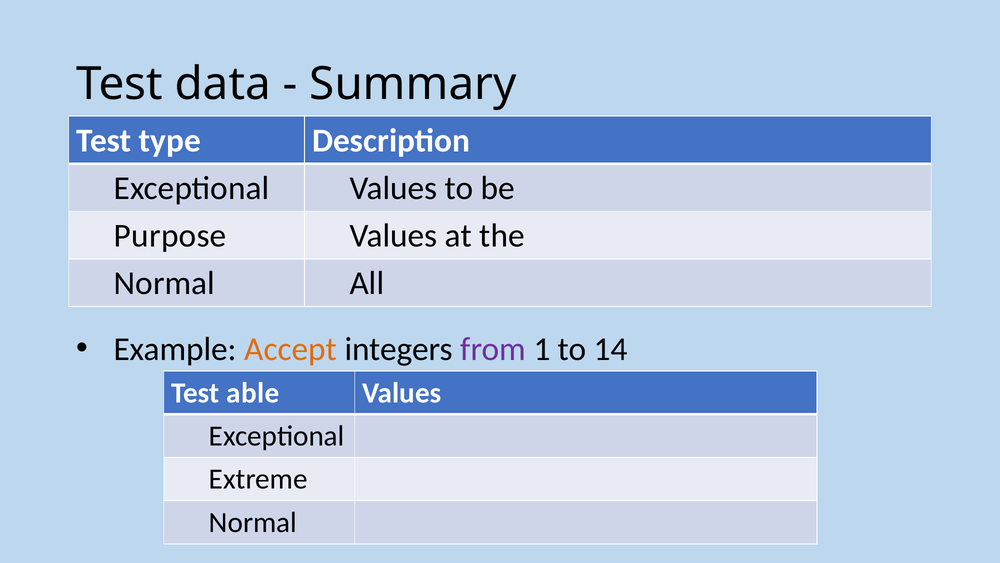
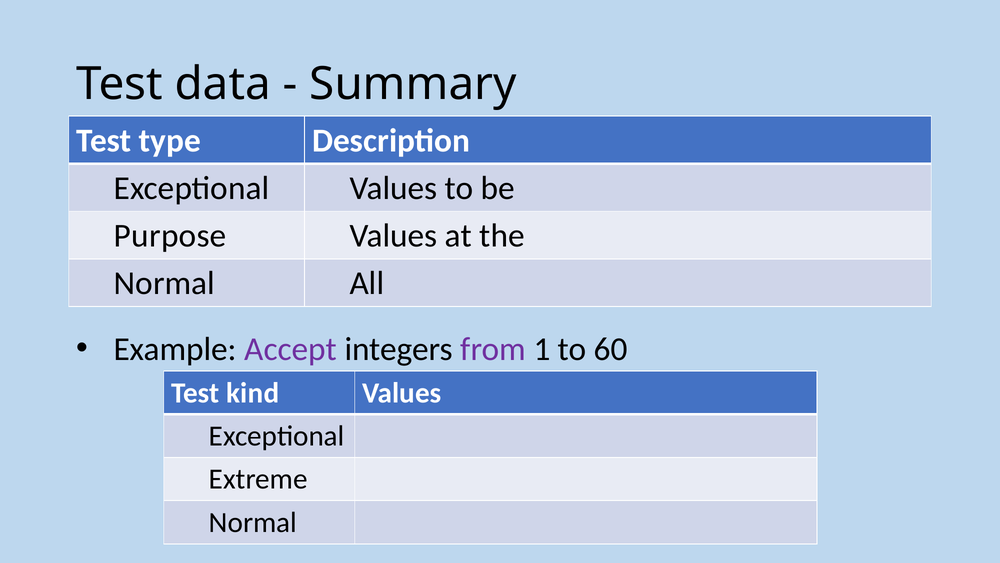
Accept colour: orange -> purple
14: 14 -> 60
able: able -> kind
